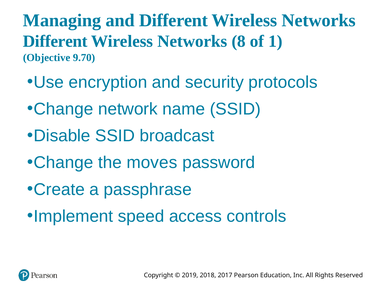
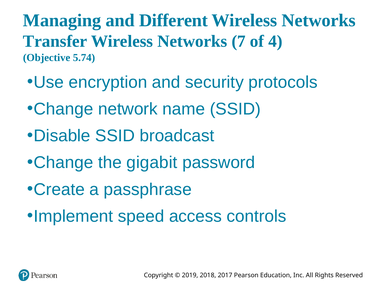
Different at (55, 41): Different -> Transfer
8: 8 -> 7
1: 1 -> 4
9.70: 9.70 -> 5.74
moves: moves -> gigabit
